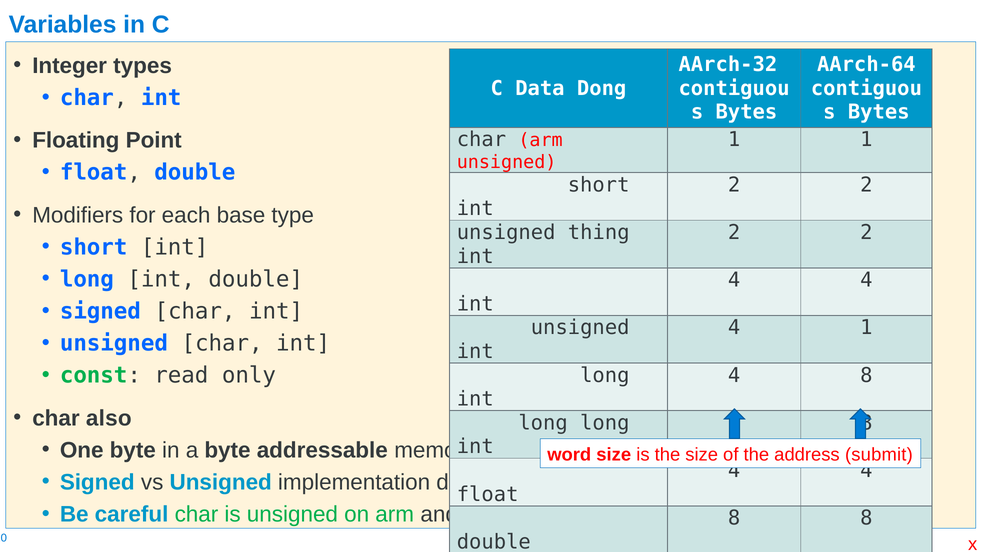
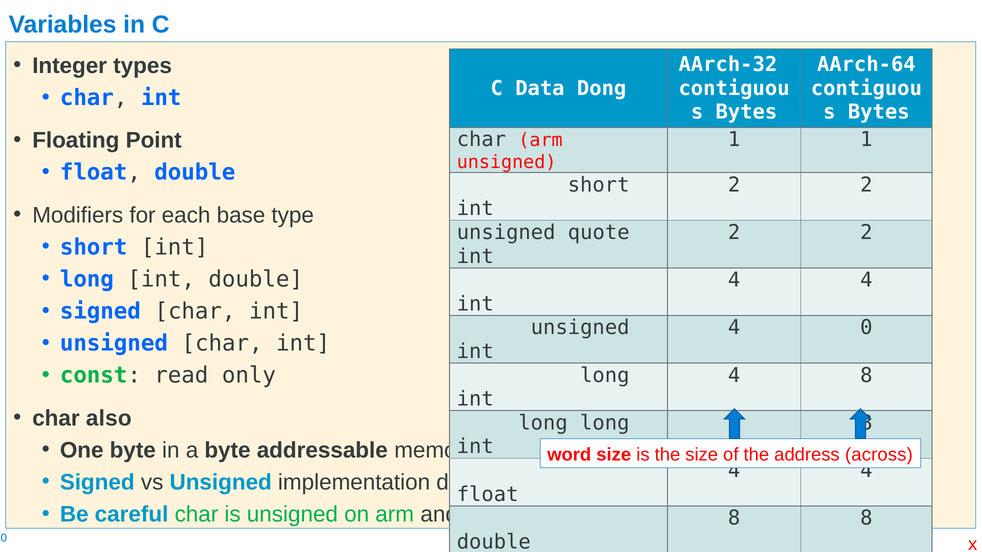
thing: thing -> quote
4 1: 1 -> 0
submit: submit -> across
